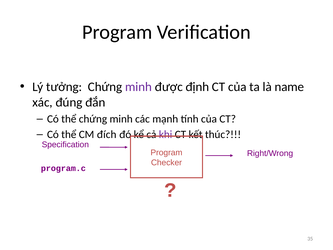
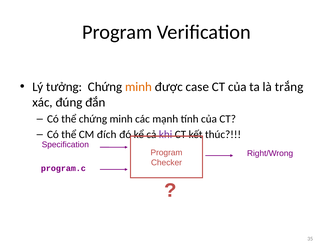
minh at (139, 87) colour: purple -> orange
định: định -> case
name: name -> trắng
